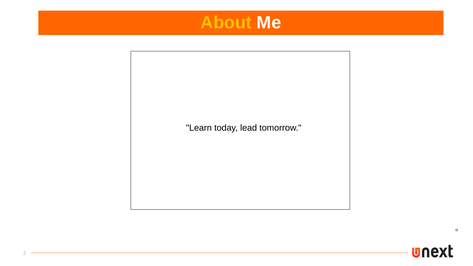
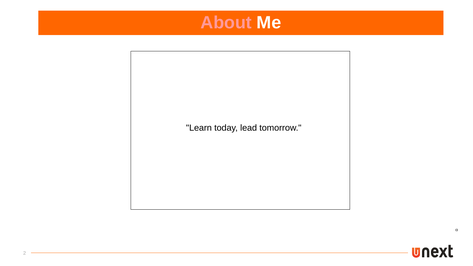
About colour: yellow -> pink
